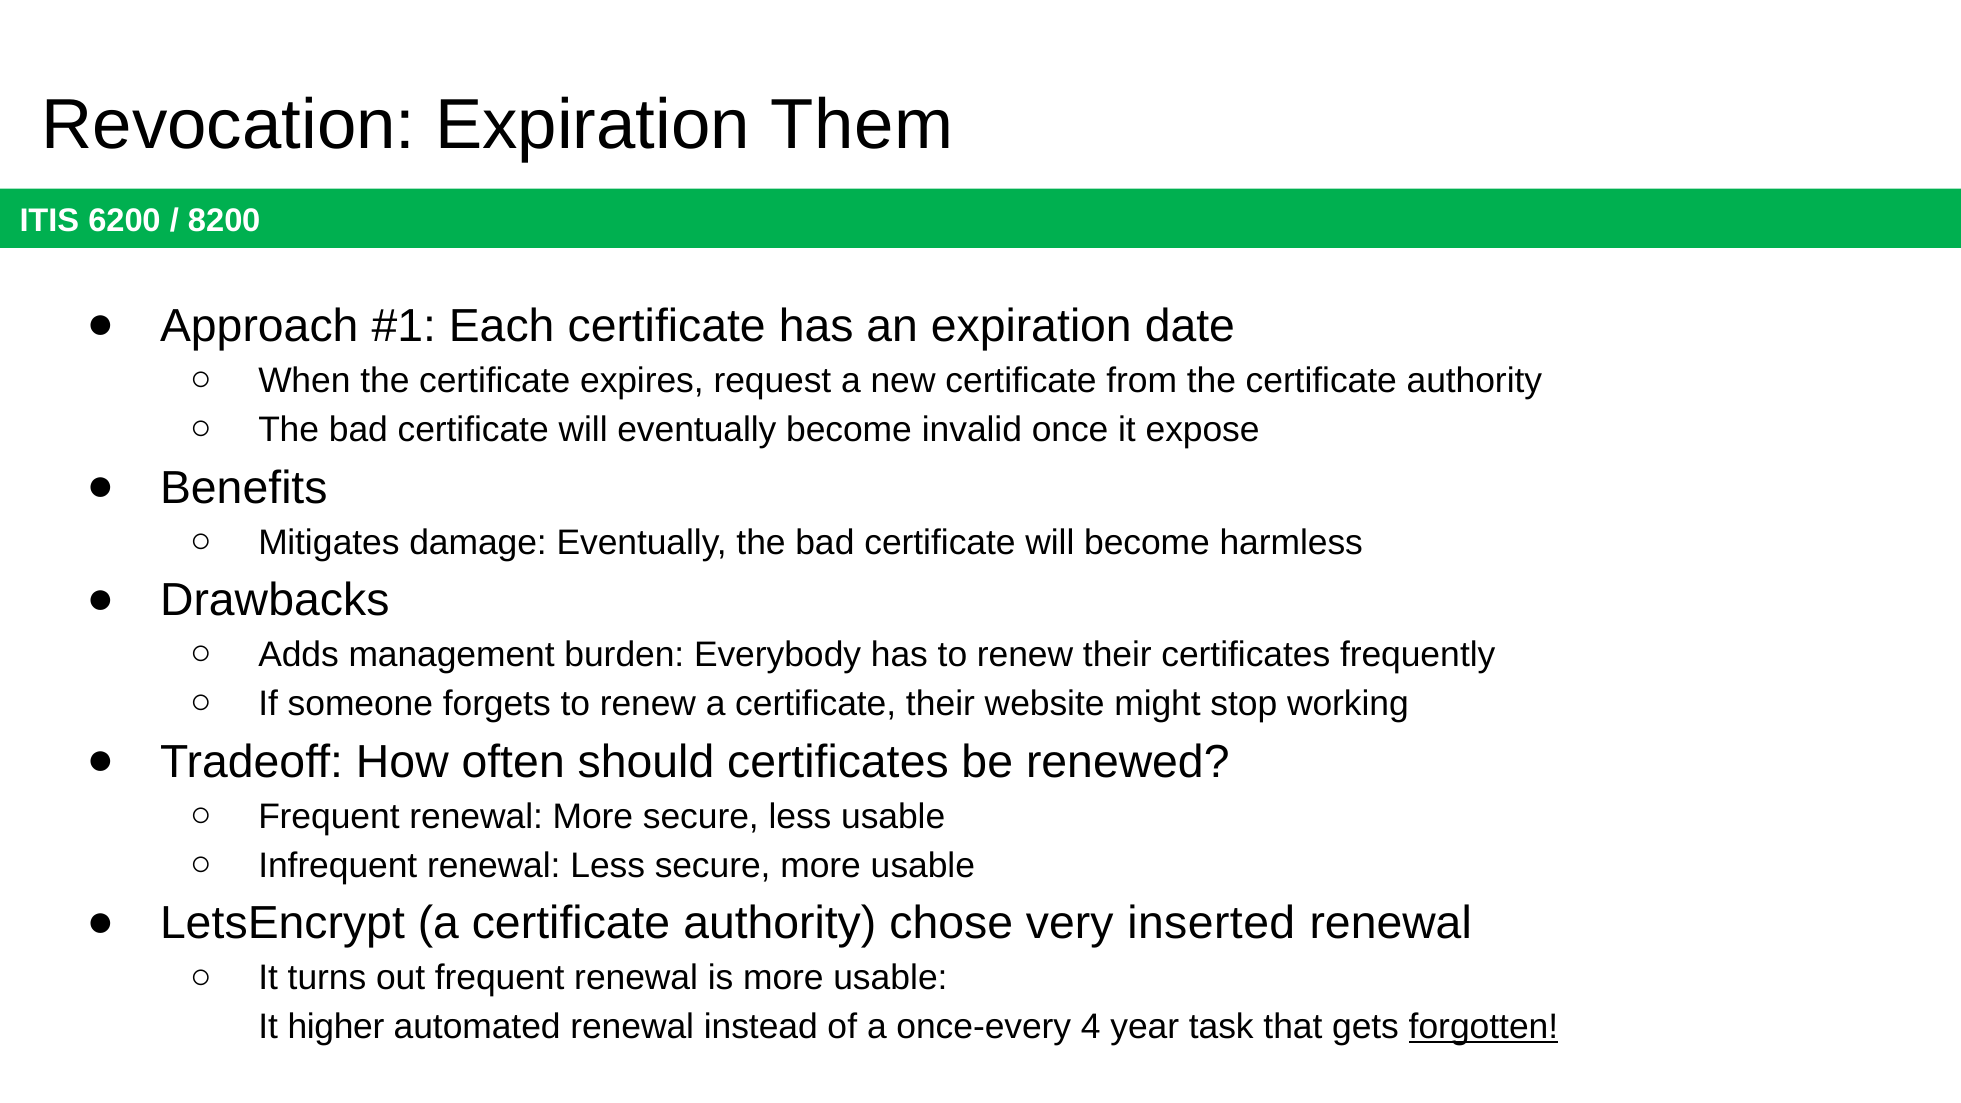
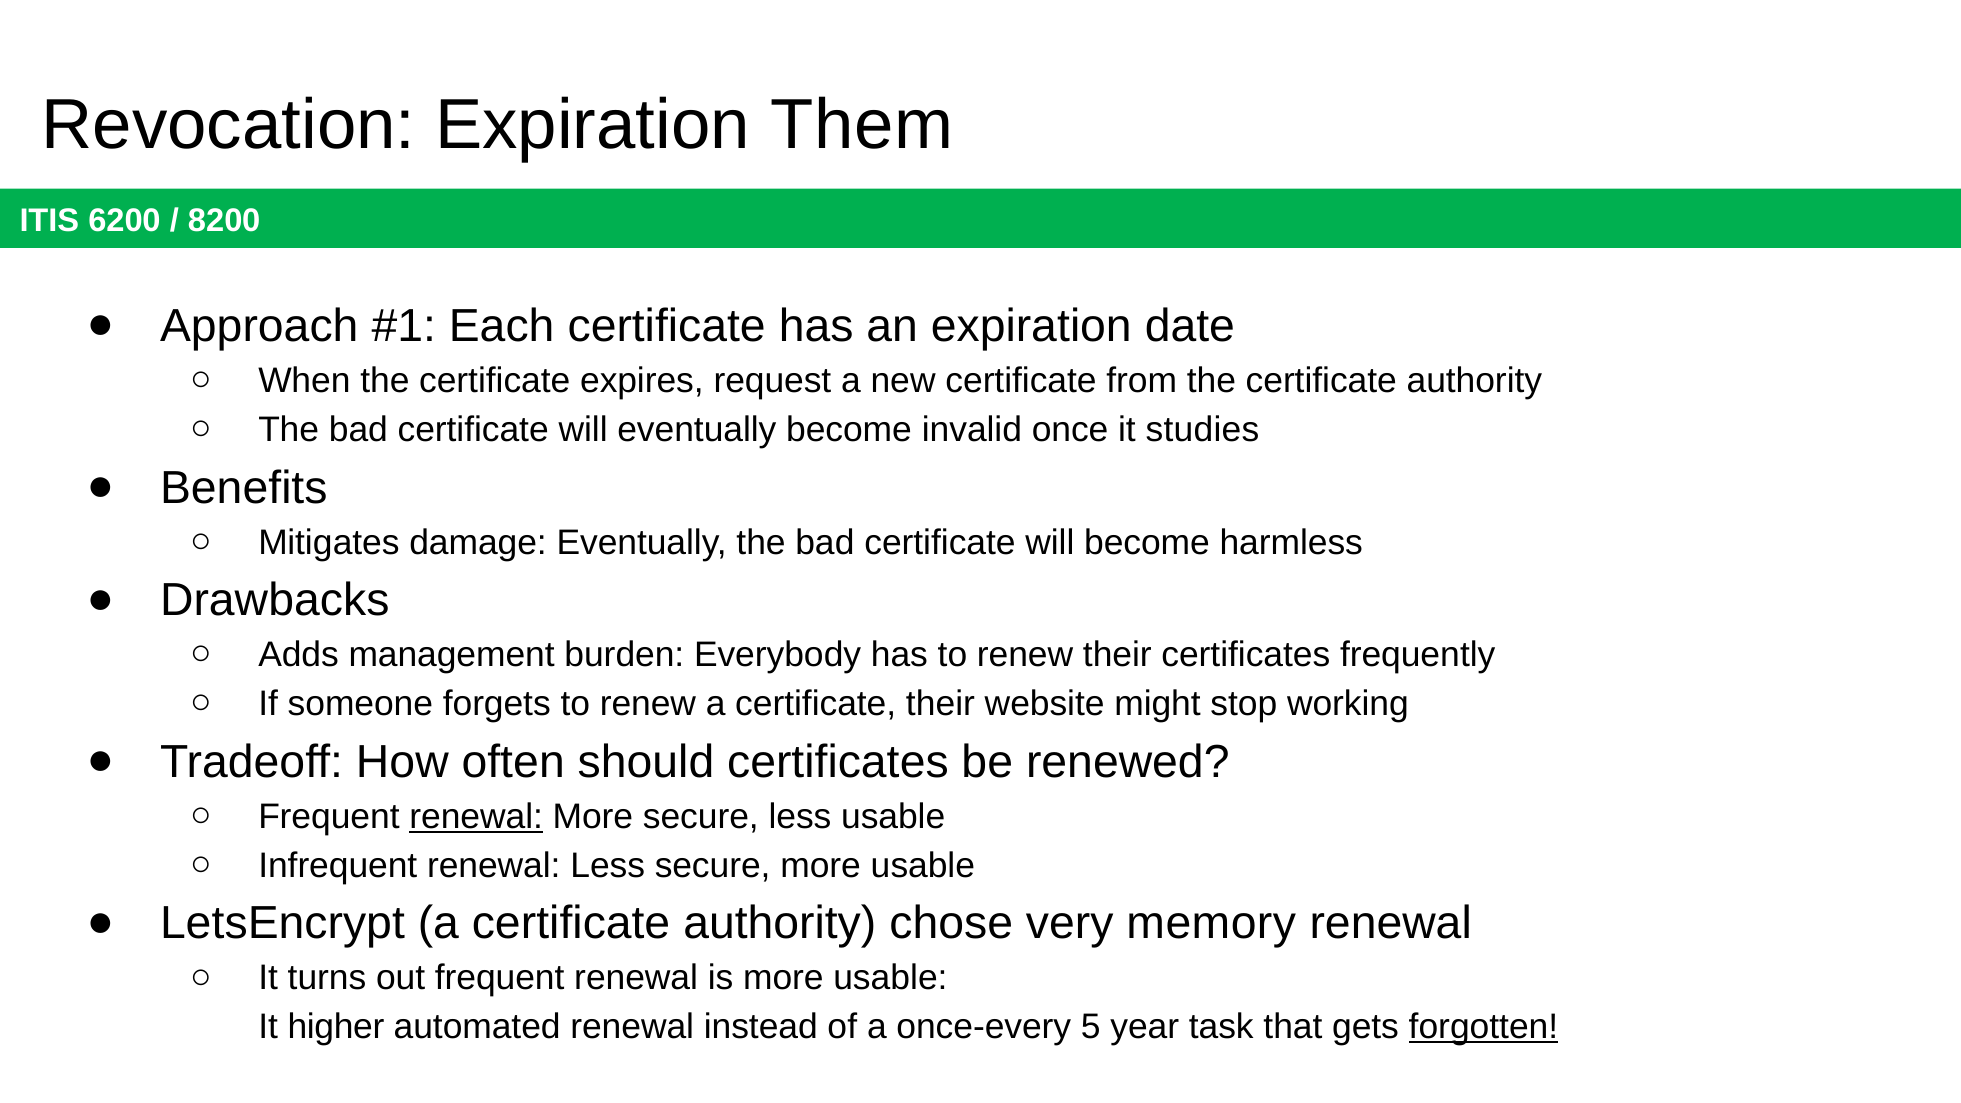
expose: expose -> studies
renewal at (476, 817) underline: none -> present
inserted: inserted -> memory
4: 4 -> 5
